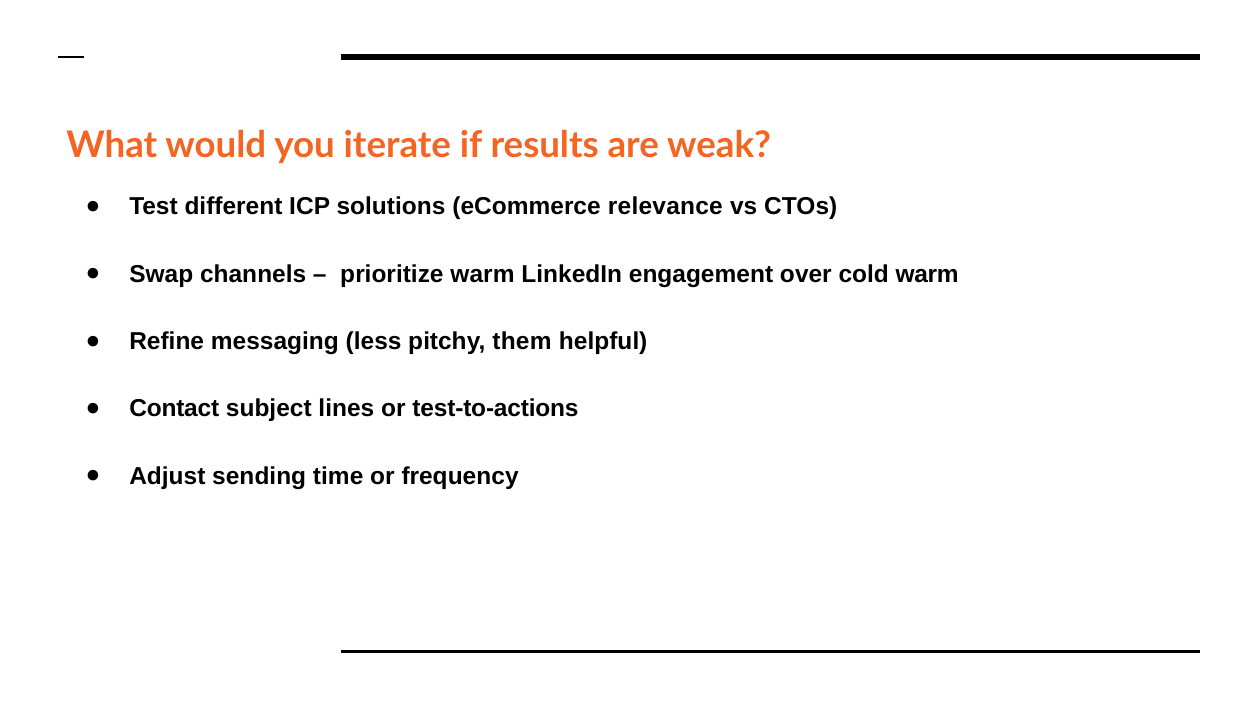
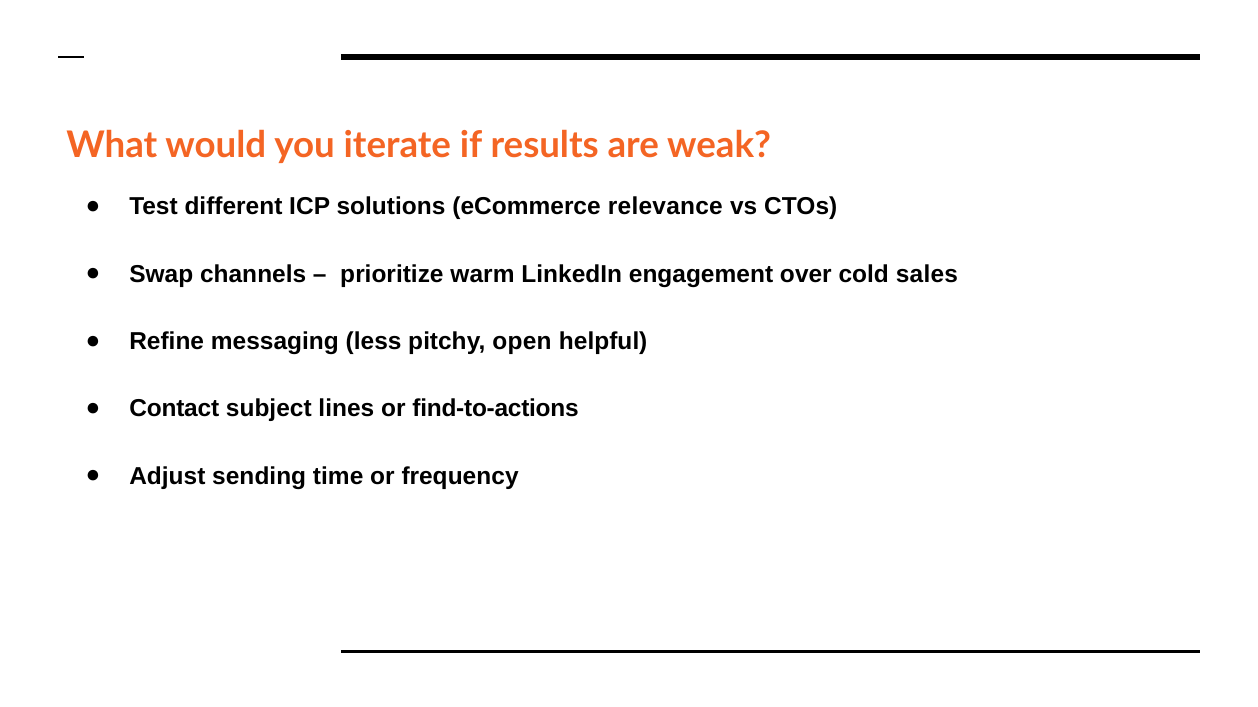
cold warm: warm -> sales
them: them -> open
test-to-actions: test-to-actions -> find-to-actions
